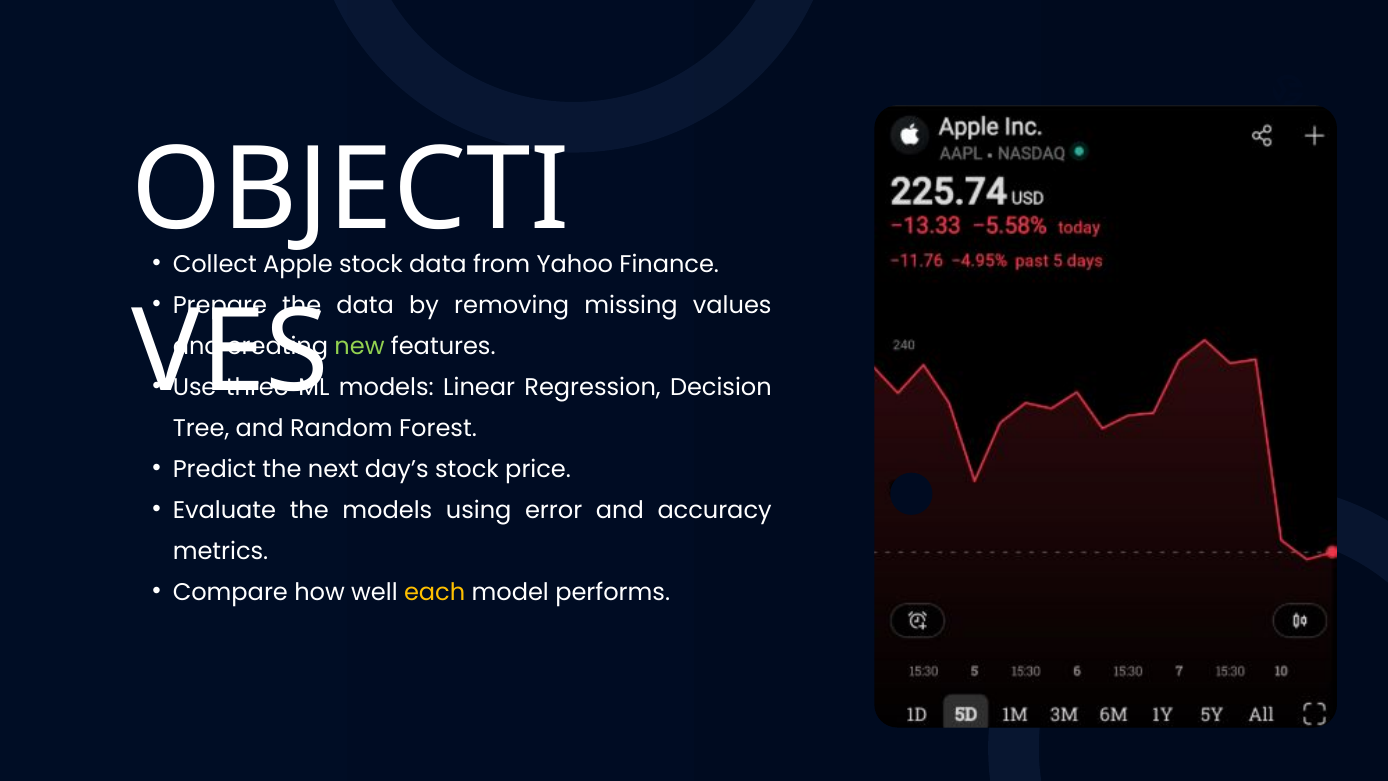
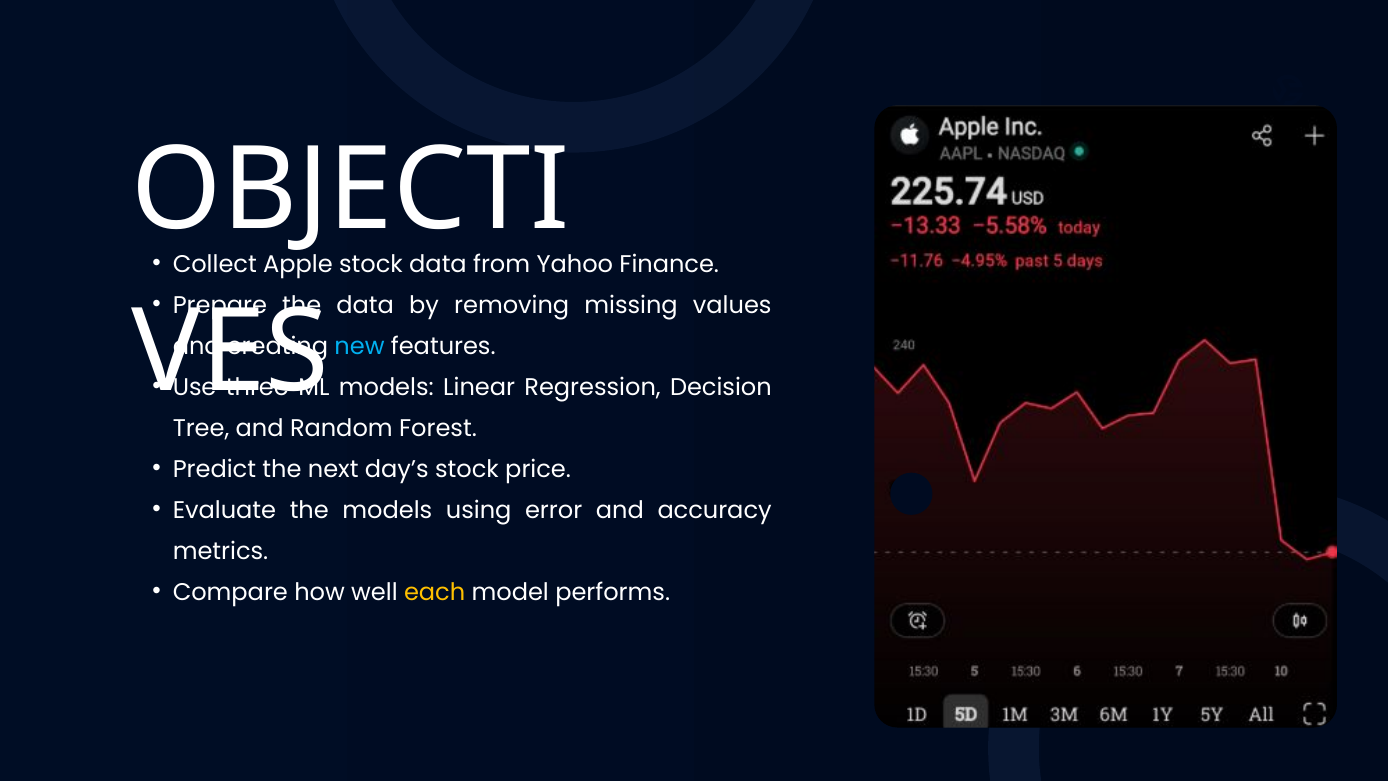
new colour: light green -> light blue
